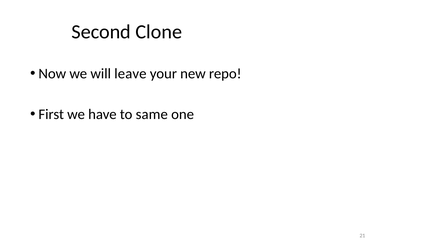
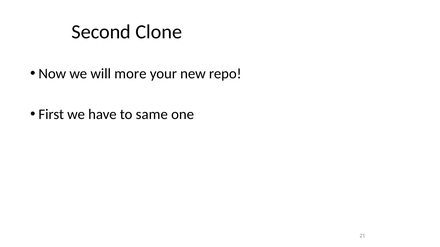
leave: leave -> more
